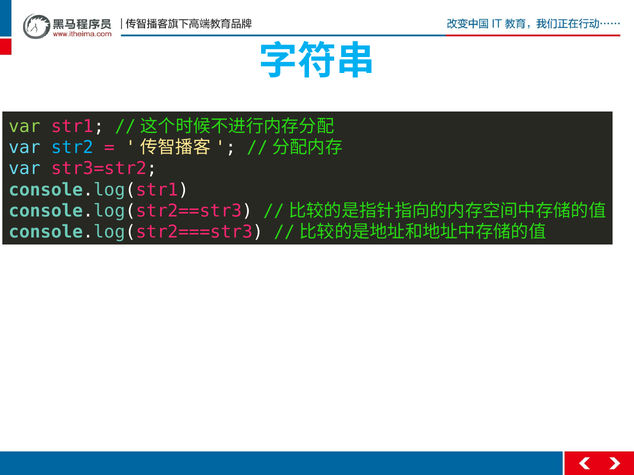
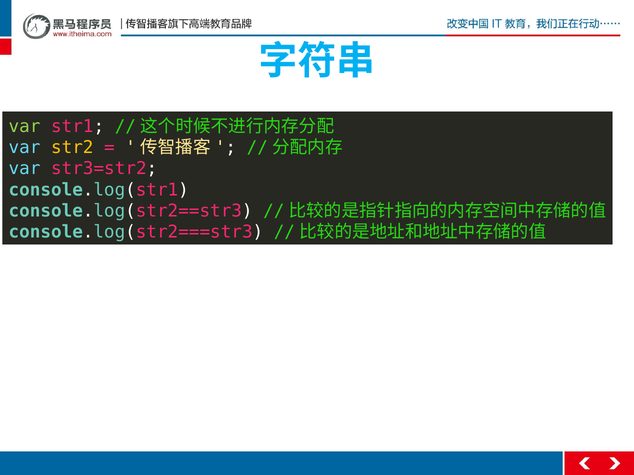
str2 colour: light blue -> yellow
